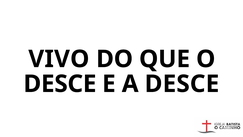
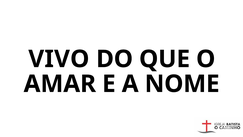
DESCE at (60, 84): DESCE -> AMAR
A DESCE: DESCE -> NOME
